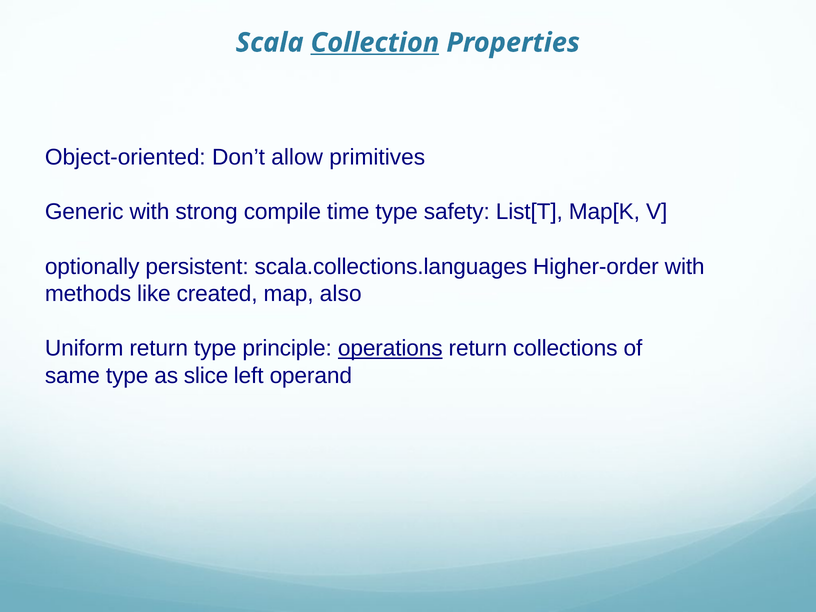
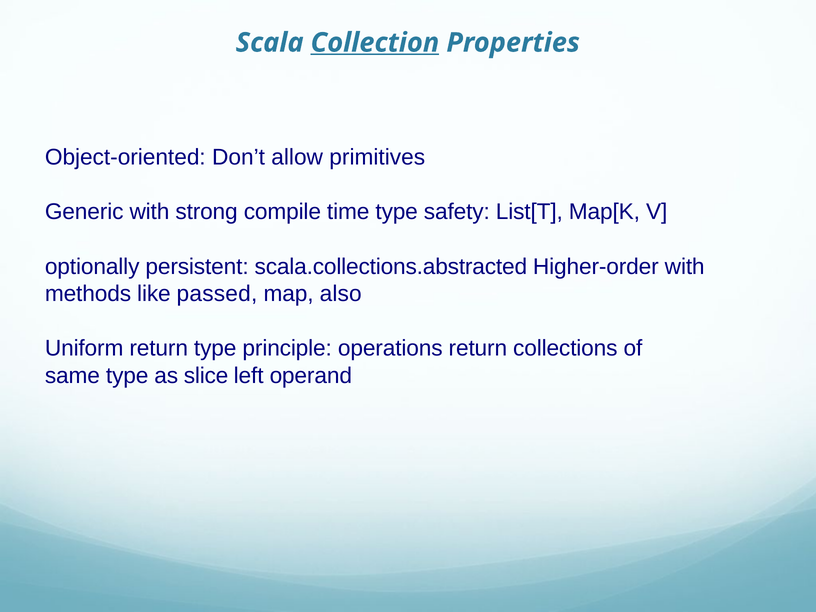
scala.collections.languages: scala.collections.languages -> scala.collections.abstracted
created: created -> passed
operations underline: present -> none
